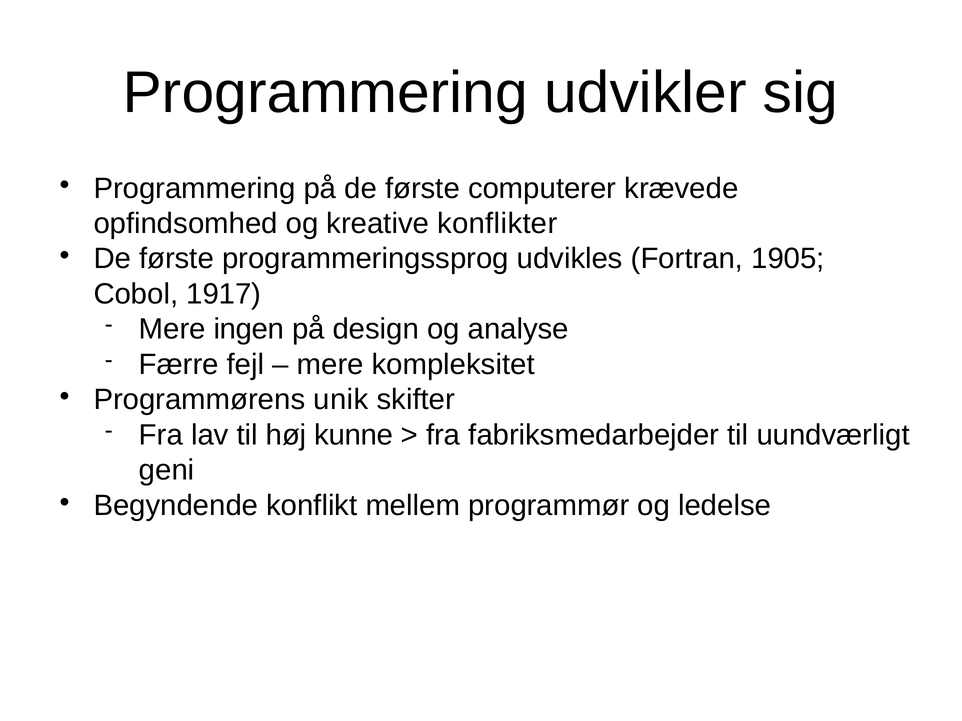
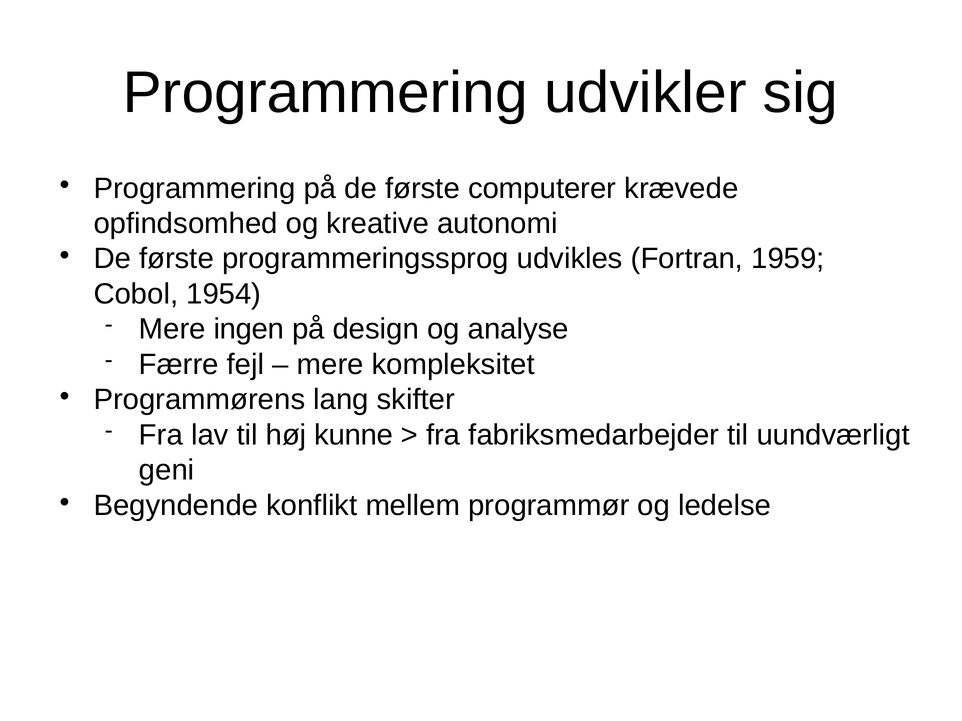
konflikter: konflikter -> autonomi
1905: 1905 -> 1959
1917: 1917 -> 1954
unik: unik -> lang
